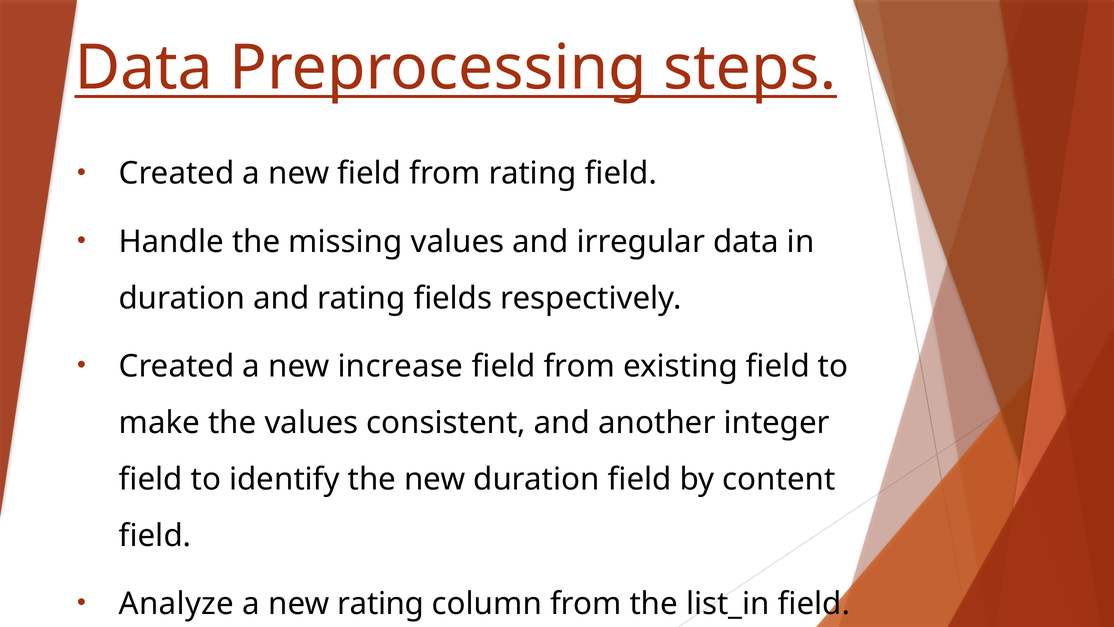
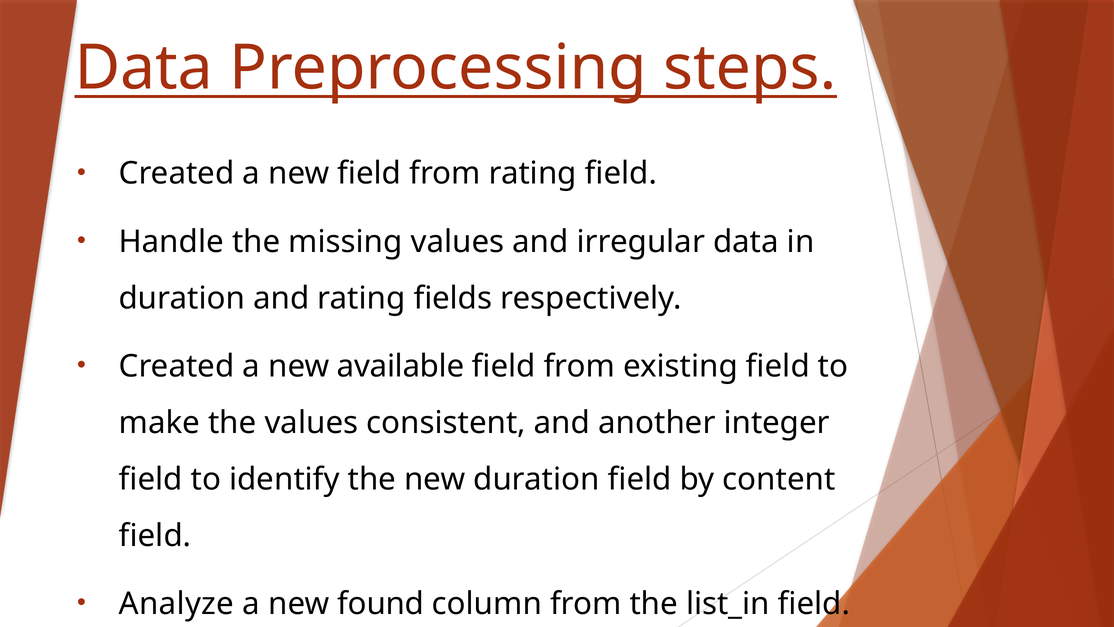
increase: increase -> available
new rating: rating -> found
